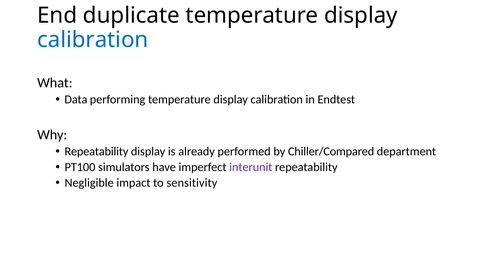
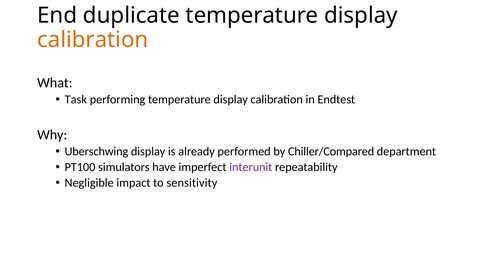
calibration at (93, 40) colour: blue -> orange
Data: Data -> Task
Repeatability at (96, 151): Repeatability -> Uberschwing
